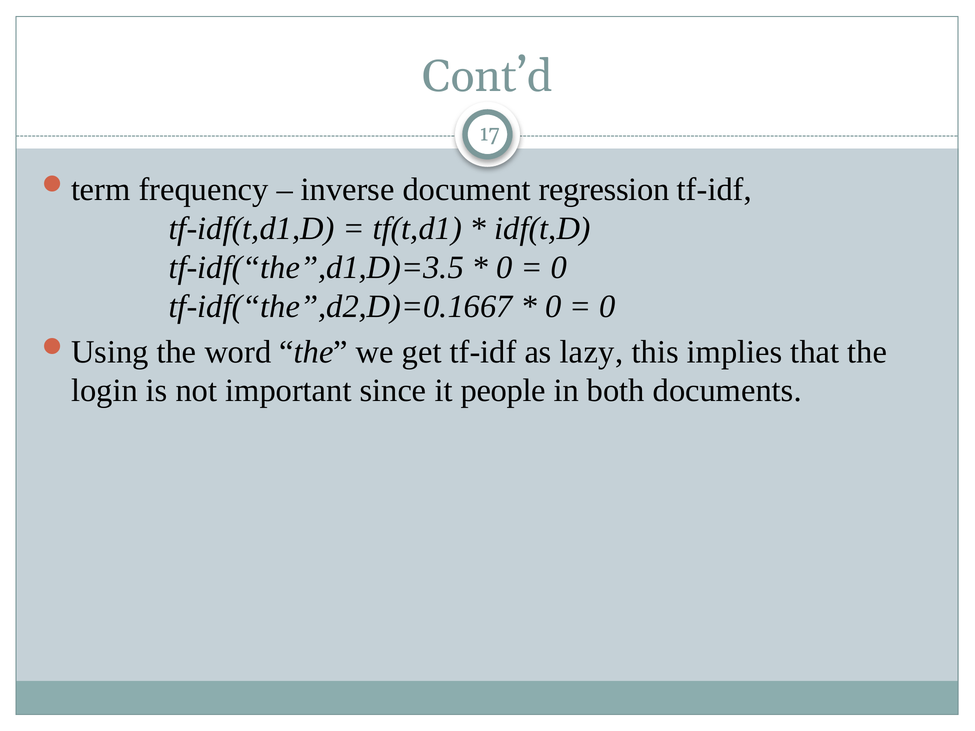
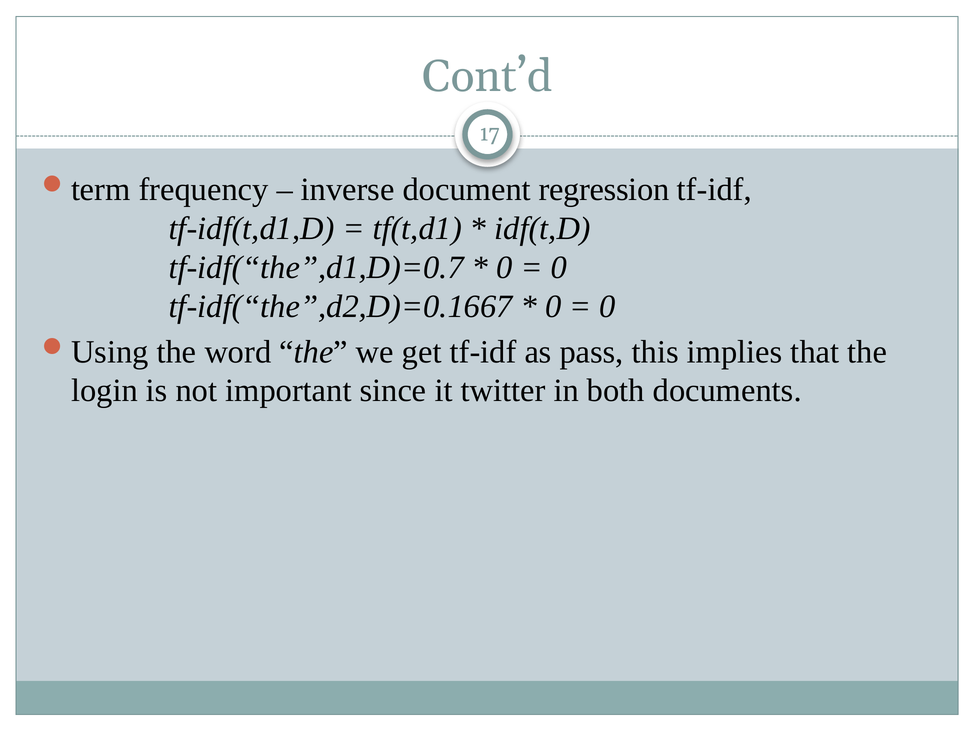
tf-idf(“the”,d1,D)=3.5: tf-idf(“the”,d1,D)=3.5 -> tf-idf(“the”,d1,D)=0.7
lazy: lazy -> pass
people: people -> twitter
